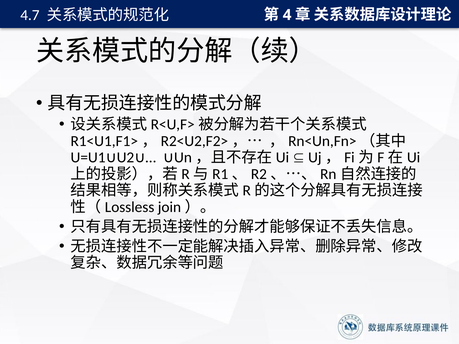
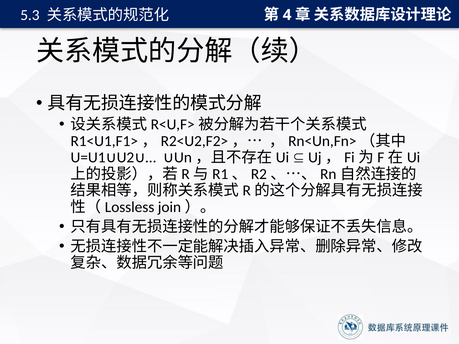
4.7: 4.7 -> 5.3
